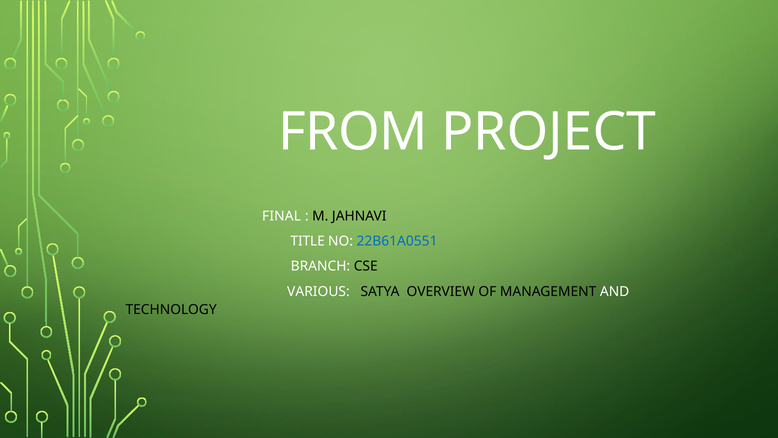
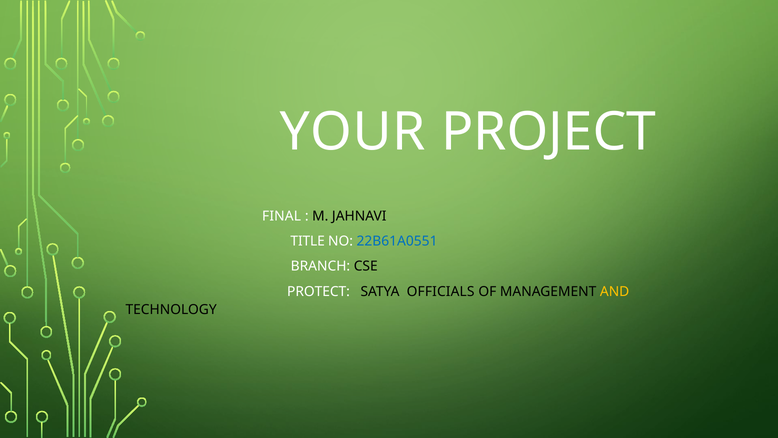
FROM: FROM -> YOUR
VARIOUS: VARIOUS -> PROTECT
OVERVIEW: OVERVIEW -> OFFICIALS
AND colour: white -> yellow
